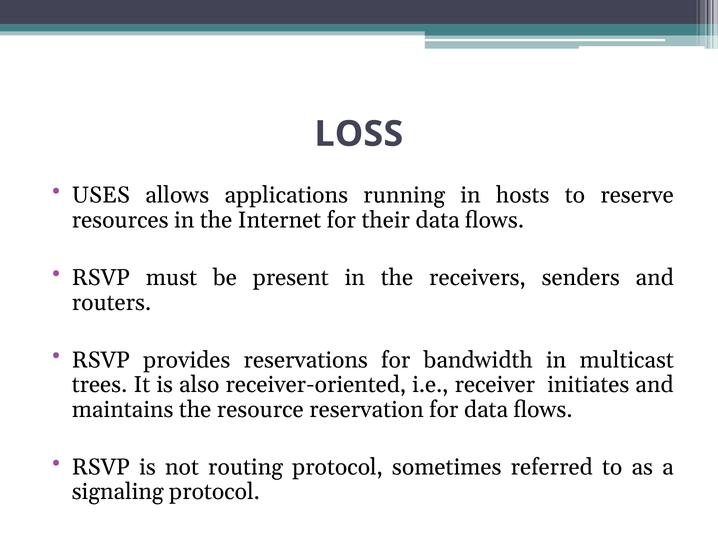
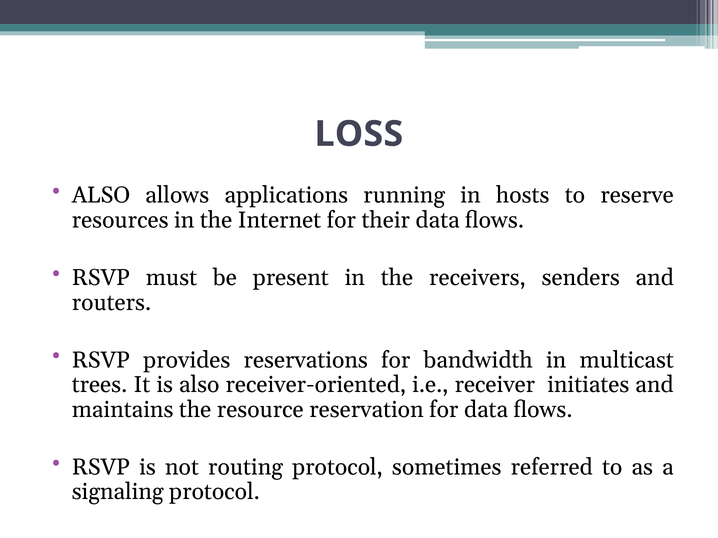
USES at (101, 196): USES -> ALSO
